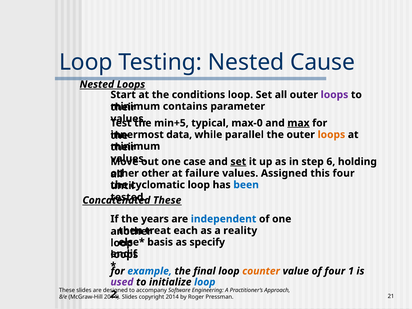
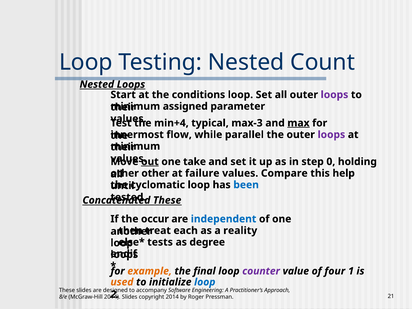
Cause: Cause -> Count
contains: contains -> assigned
min+5: min+5 -> min+4
max-0: max-0 -> max-3
data: data -> flow
loops at (331, 135) colour: orange -> purple
out underline: none -> present
case: case -> take
set at (238, 162) underline: present -> none
6: 6 -> 0
Assigned: Assigned -> Compare
this four: four -> help
years: years -> occur
basis: basis -> tests
specify: specify -> degree
example colour: blue -> orange
counter colour: orange -> purple
used colour: purple -> orange
